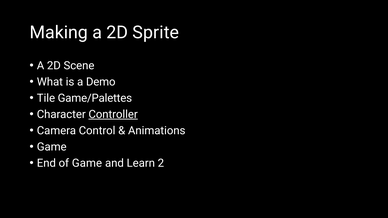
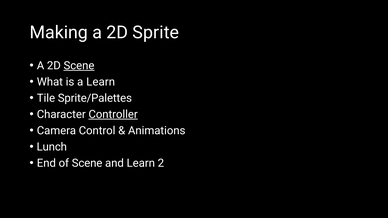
Scene at (79, 66) underline: none -> present
a Demo: Demo -> Learn
Game/Palettes: Game/Palettes -> Sprite/Palettes
Game at (52, 147): Game -> Lunch
of Game: Game -> Scene
